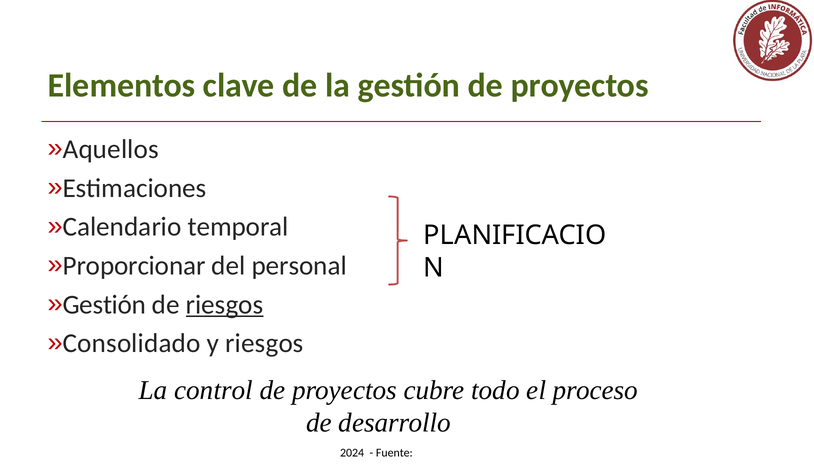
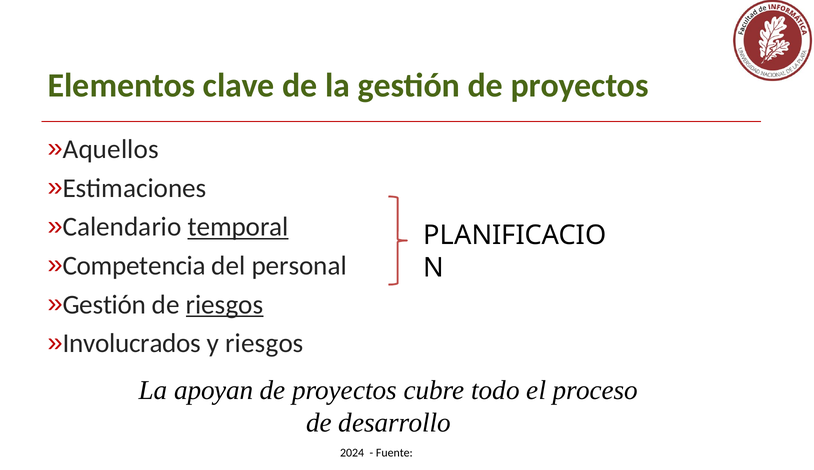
temporal underline: none -> present
Proporcionar: Proporcionar -> Competencia
Consolidado: Consolidado -> Involucrados
control: control -> apoyan
